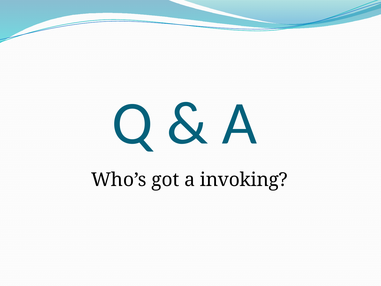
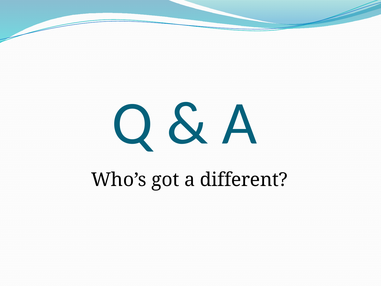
invoking: invoking -> different
